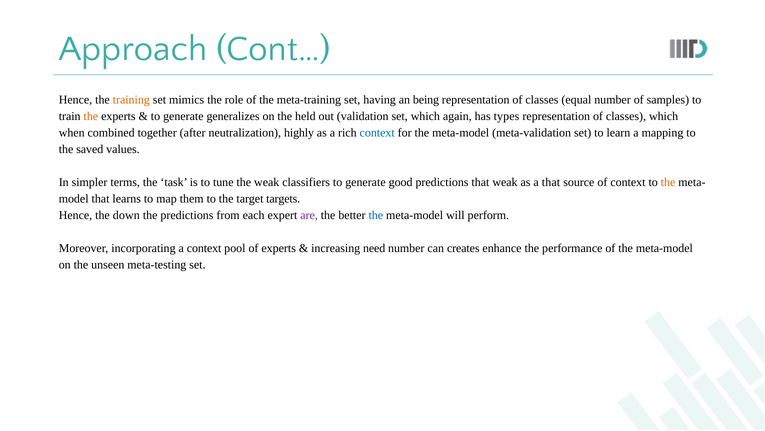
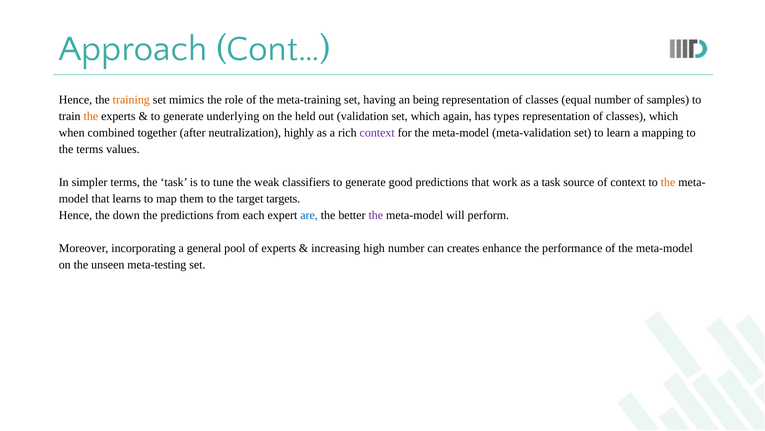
generalizes: generalizes -> underlying
context at (377, 133) colour: blue -> purple
the saved: saved -> terms
that weak: weak -> work
a that: that -> task
are colour: purple -> blue
the at (376, 215) colour: blue -> purple
a context: context -> general
need: need -> high
